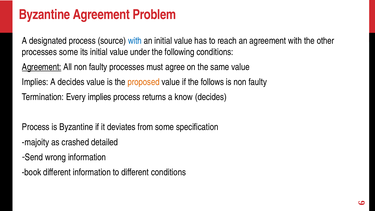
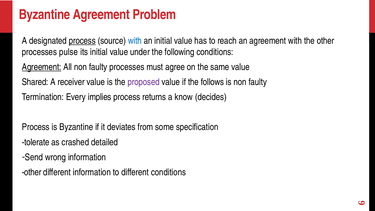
process at (82, 41) underline: none -> present
processes some: some -> pulse
Implies at (35, 82): Implies -> Shared
A decides: decides -> receiver
proposed colour: orange -> purple
majoity: majoity -> tolerate
book at (32, 172): book -> other
